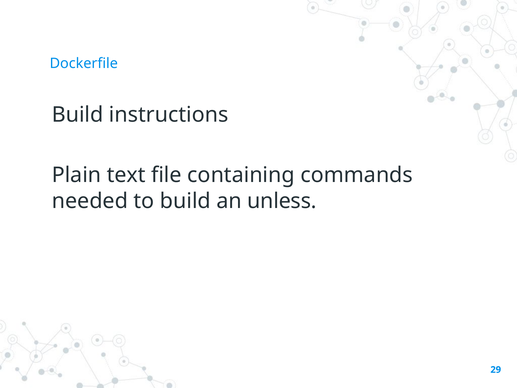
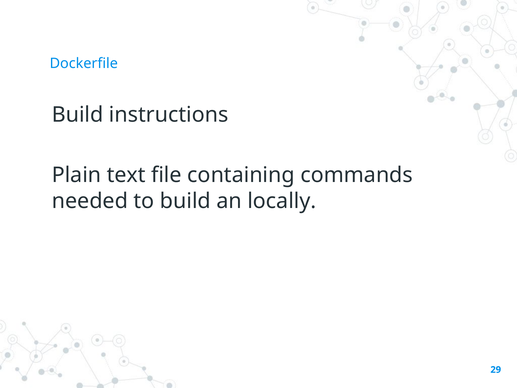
unless: unless -> locally
